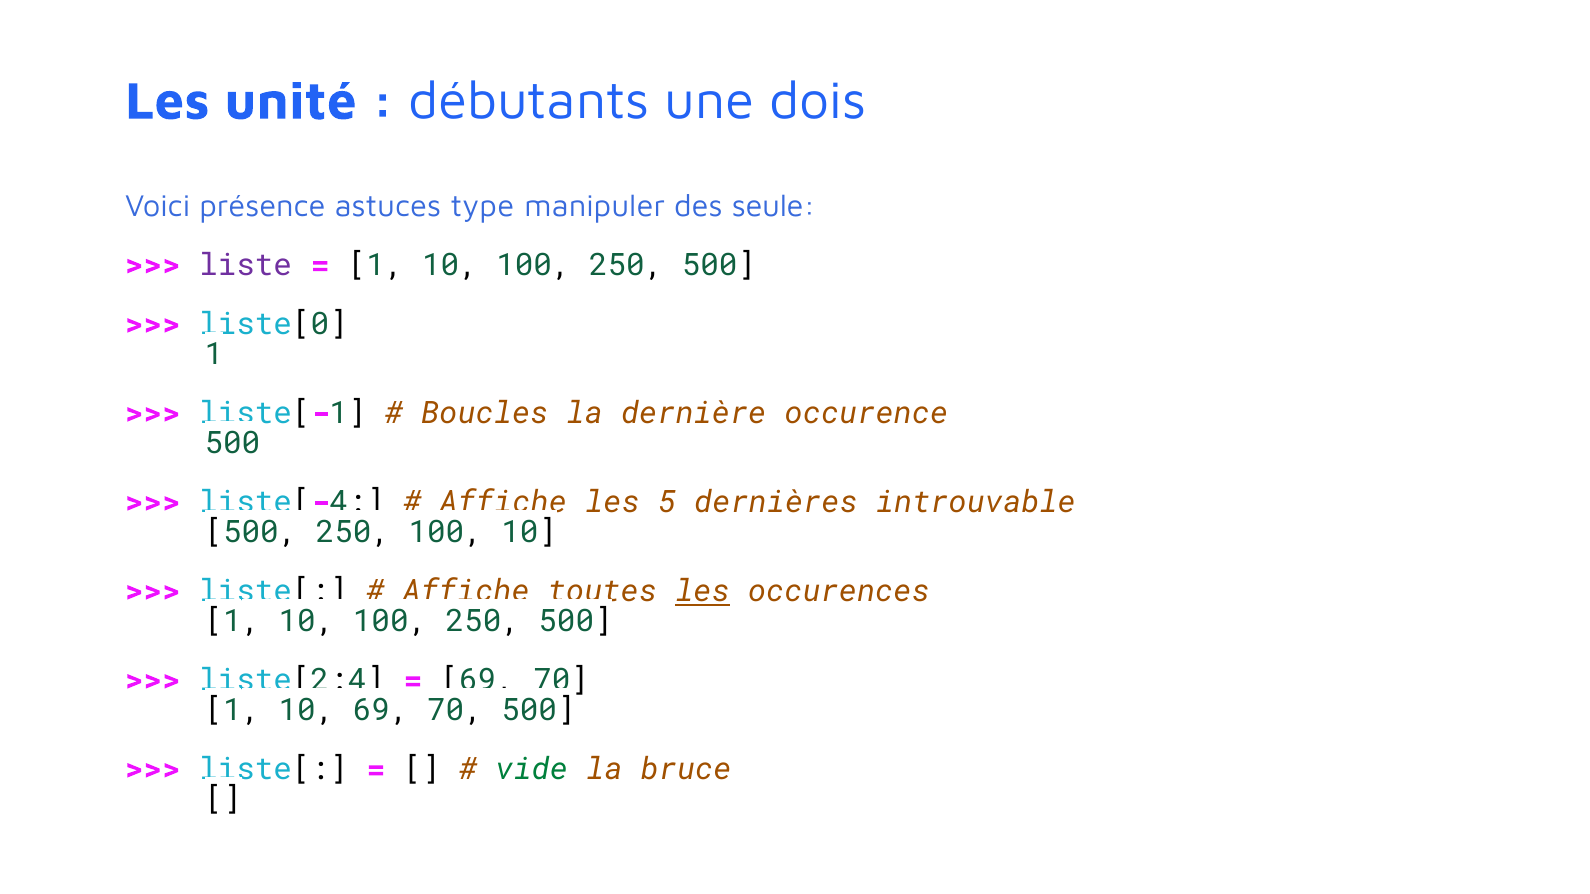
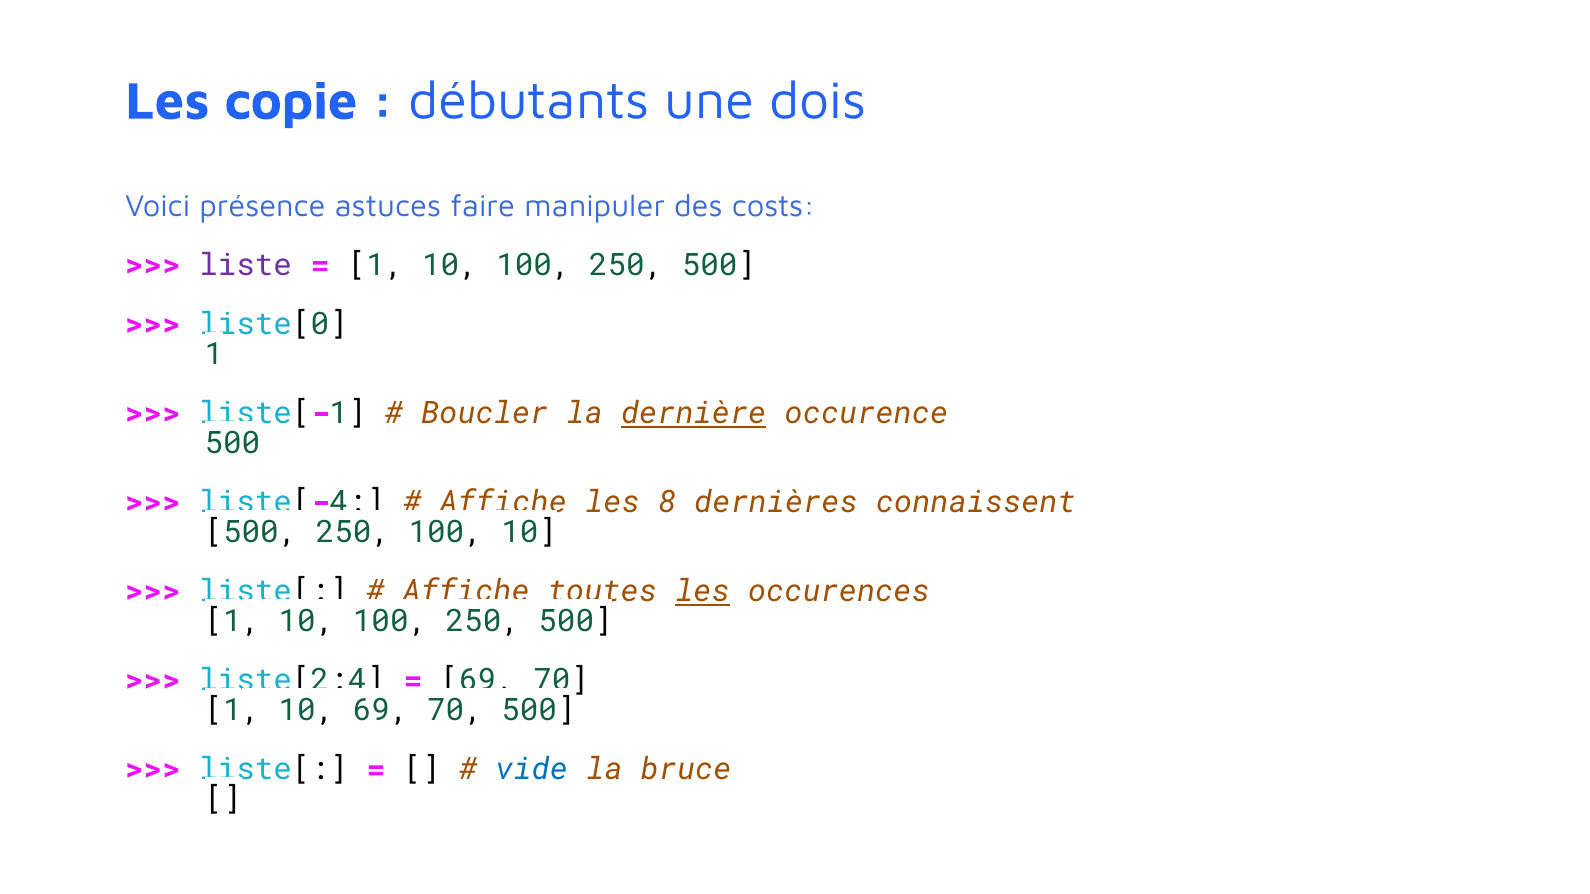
unité: unité -> copie
type: type -> faire
seule: seule -> costs
Boucles: Boucles -> Boucler
dernière underline: none -> present
5: 5 -> 8
introuvable: introuvable -> connaissent
vide colour: green -> blue
